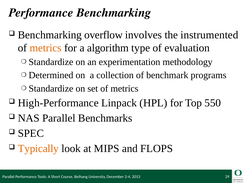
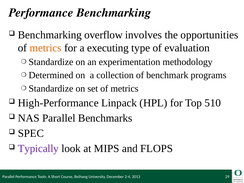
instrumented: instrumented -> opportunities
algorithm: algorithm -> executing
550: 550 -> 510
Typically colour: orange -> purple
